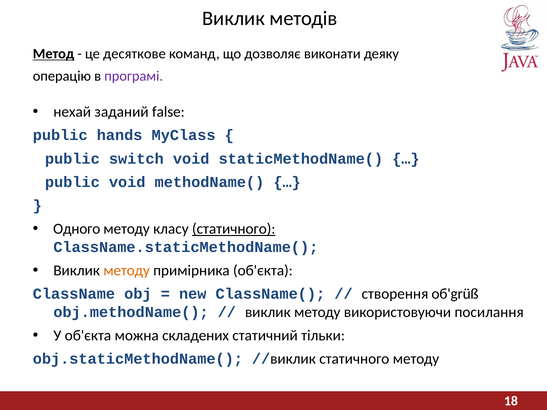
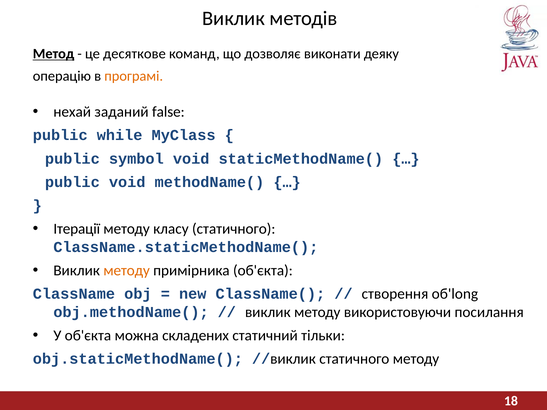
програмі colour: purple -> orange
hands: hands -> while
switch: switch -> symbol
Одного: Одного -> Ітерації
статичного at (234, 229) underline: present -> none
об'grüß: об'grüß -> об'long
